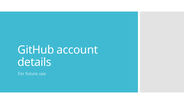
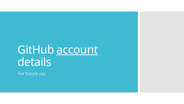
account underline: none -> present
